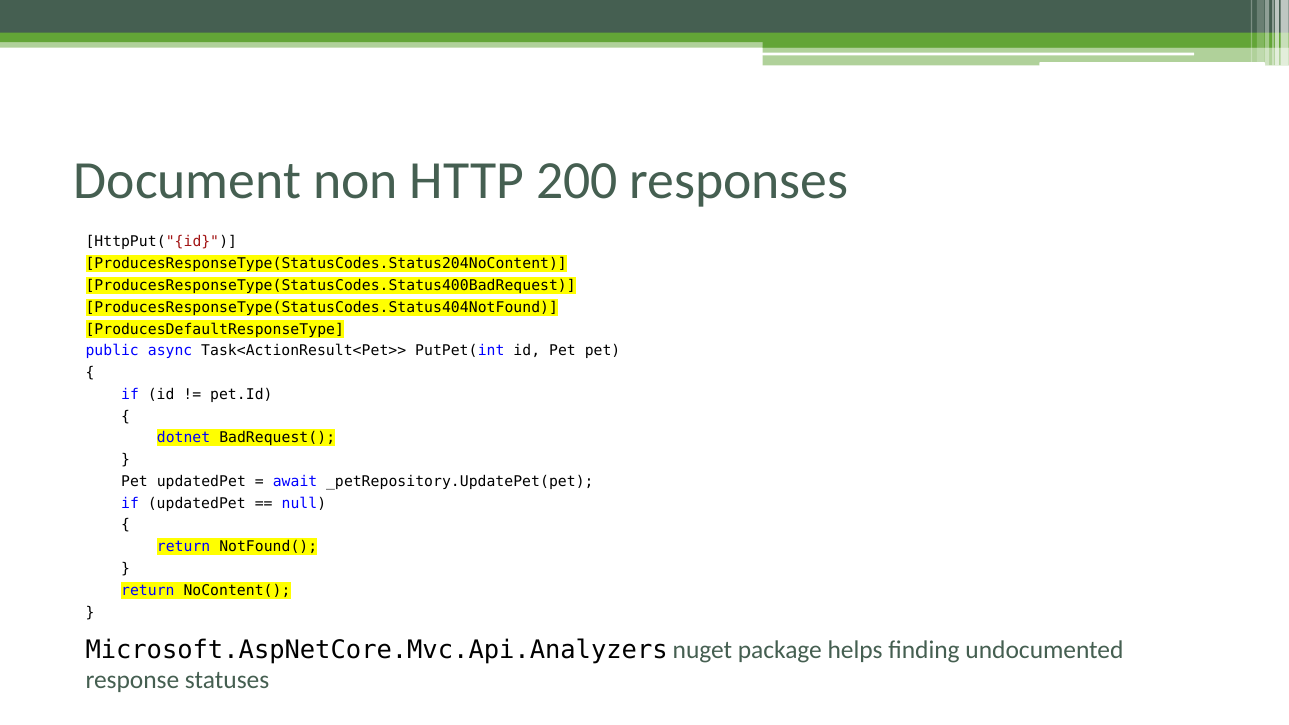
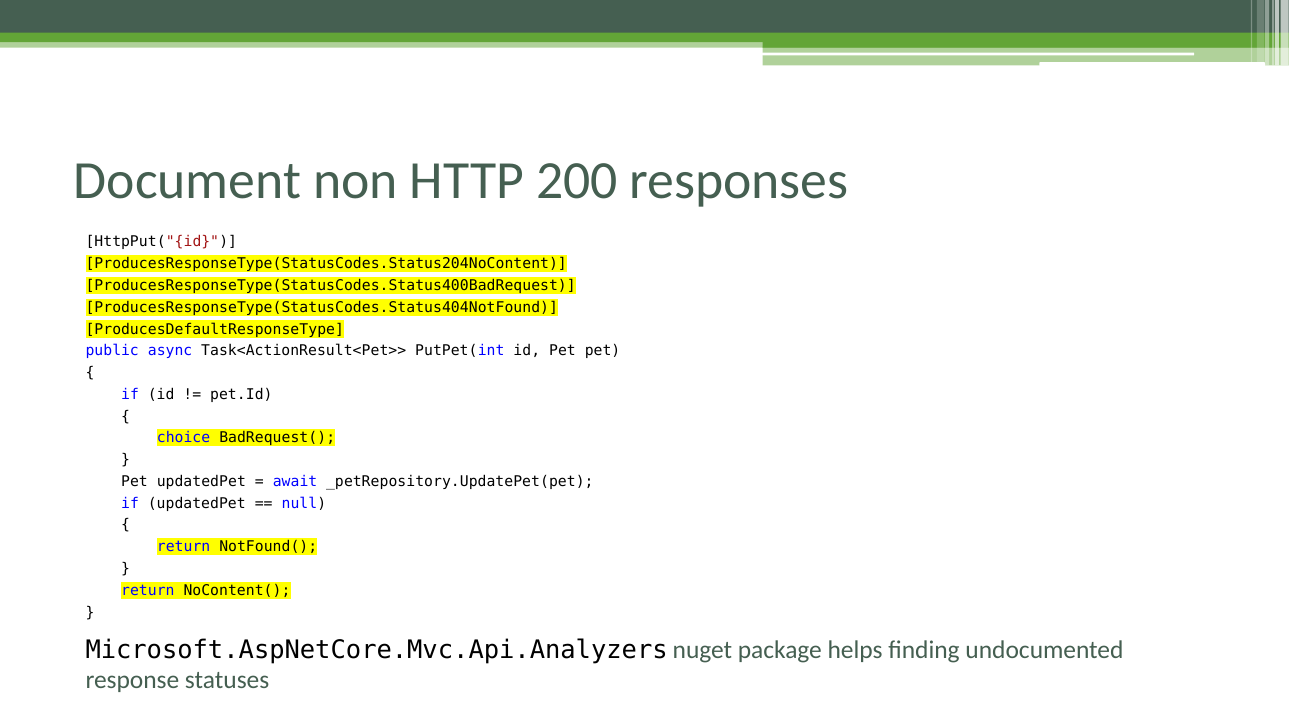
dotnet: dotnet -> choice
